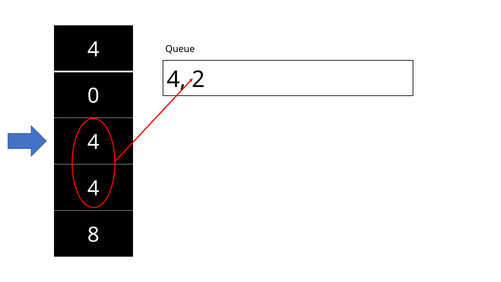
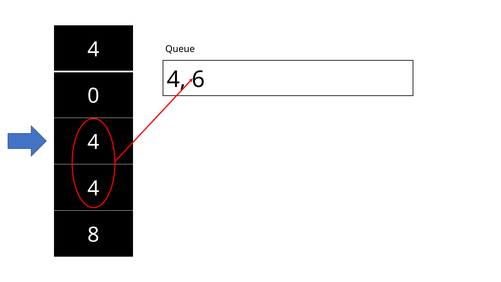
2: 2 -> 6
